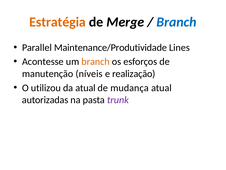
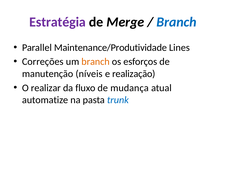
Estratégia colour: orange -> purple
Acontesse: Acontesse -> Correções
utilizou: utilizou -> realizar
da atual: atual -> fluxo
autorizadas: autorizadas -> automatize
trunk colour: purple -> blue
